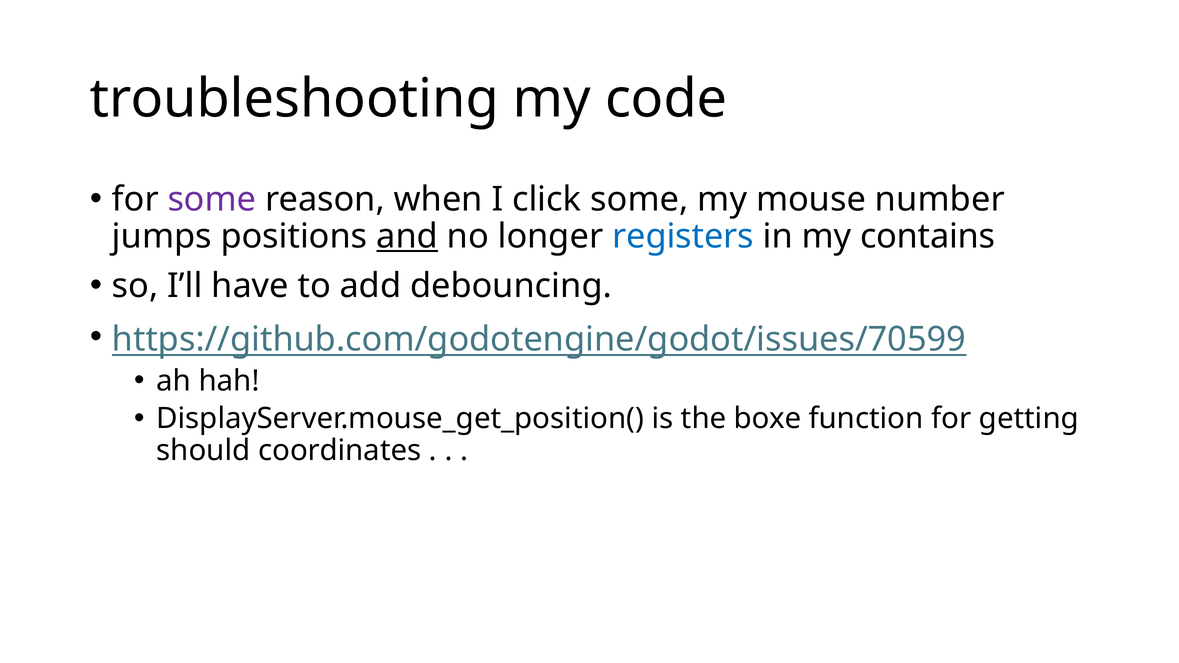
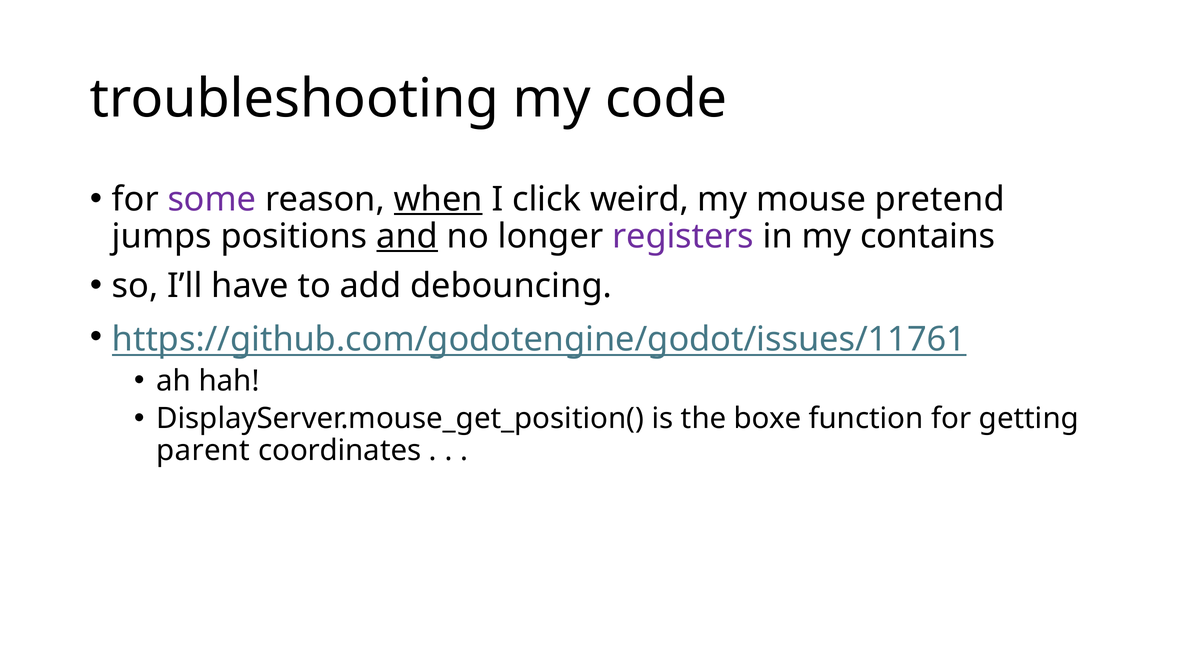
when underline: none -> present
click some: some -> weird
number: number -> pretend
registers colour: blue -> purple
https://github.com/godotengine/godot/issues/70599: https://github.com/godotengine/godot/issues/70599 -> https://github.com/godotengine/godot/issues/11761
should: should -> parent
